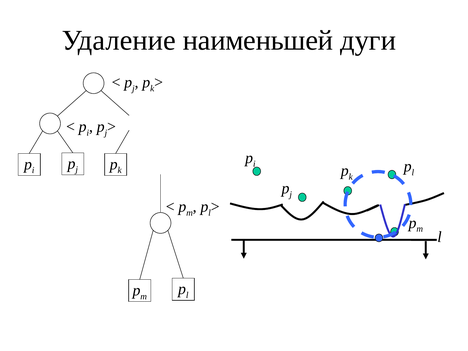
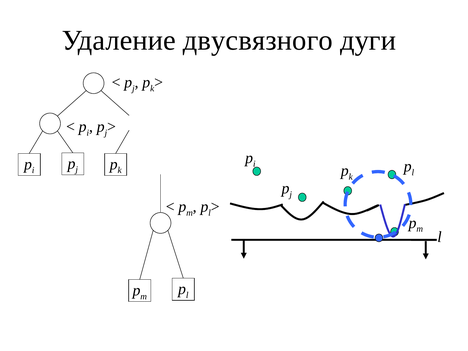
наименьшей: наименьшей -> двусвязного
